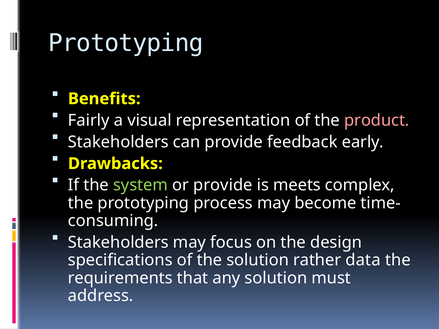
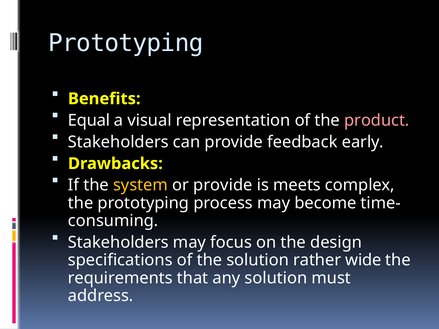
Fairly: Fairly -> Equal
system colour: light green -> yellow
data: data -> wide
